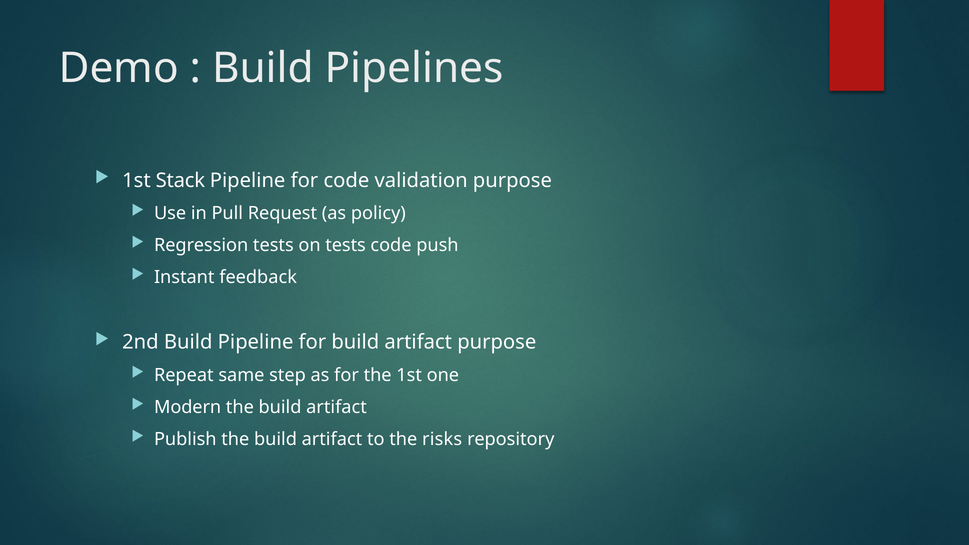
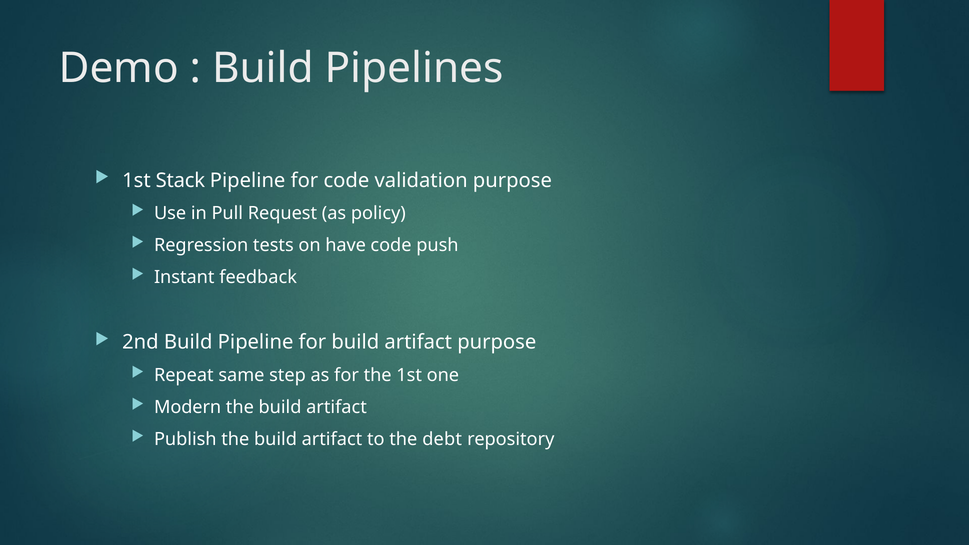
on tests: tests -> have
risks: risks -> debt
